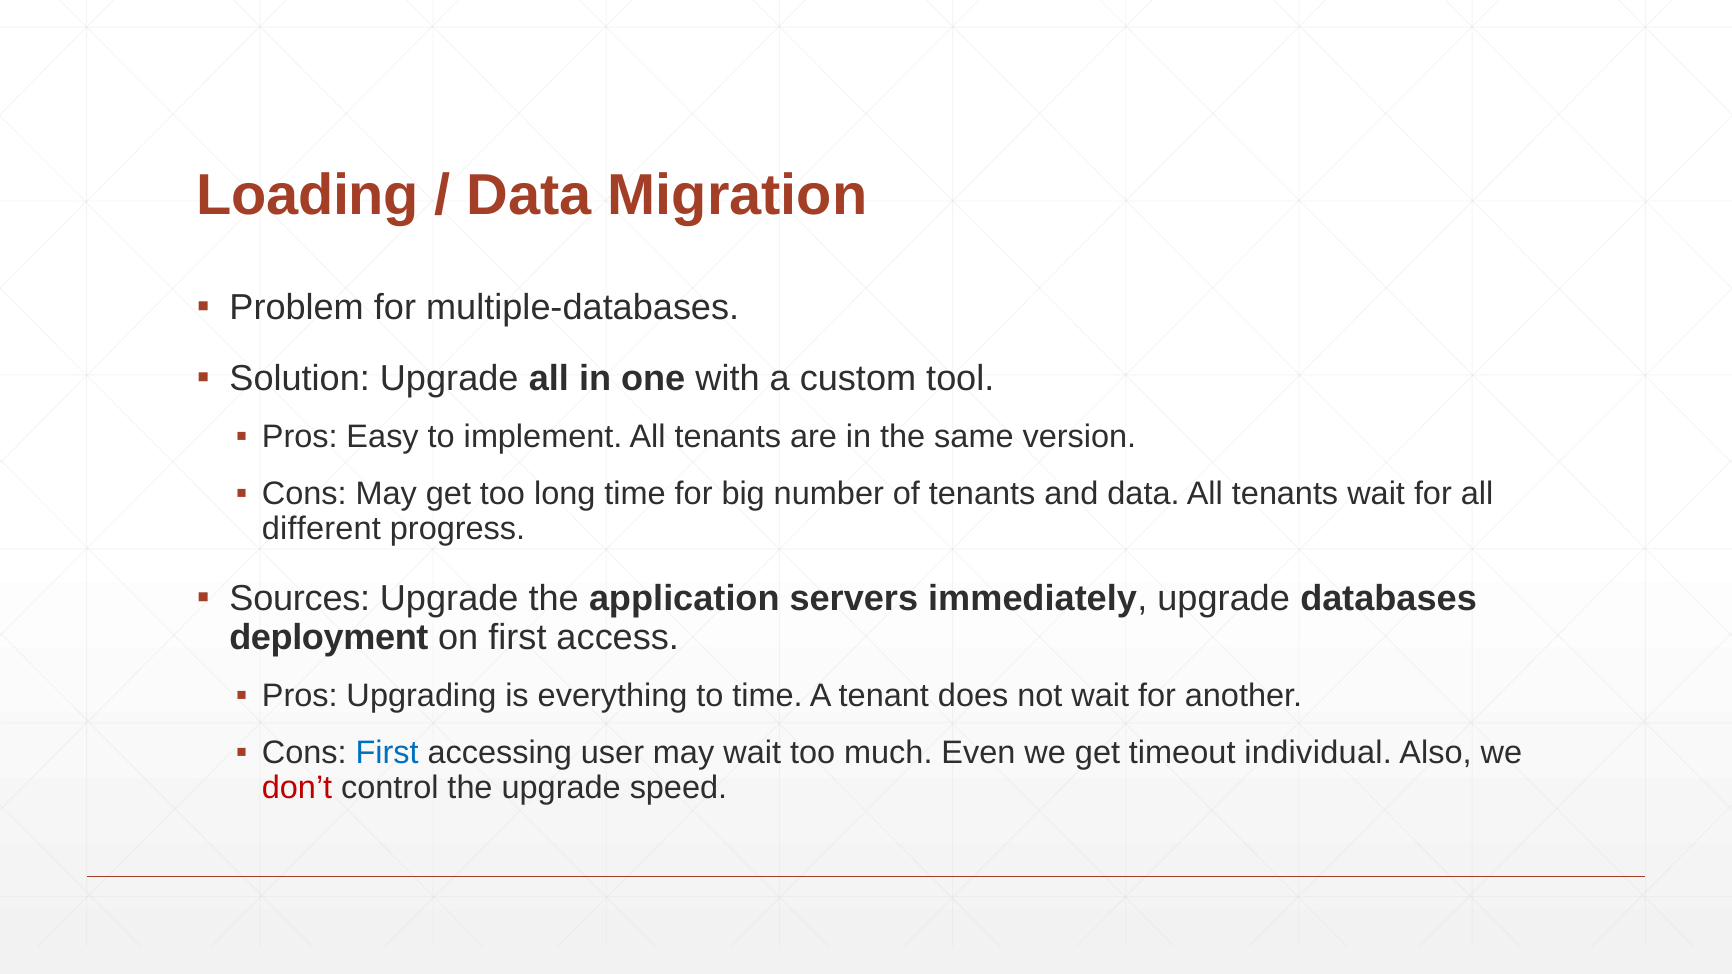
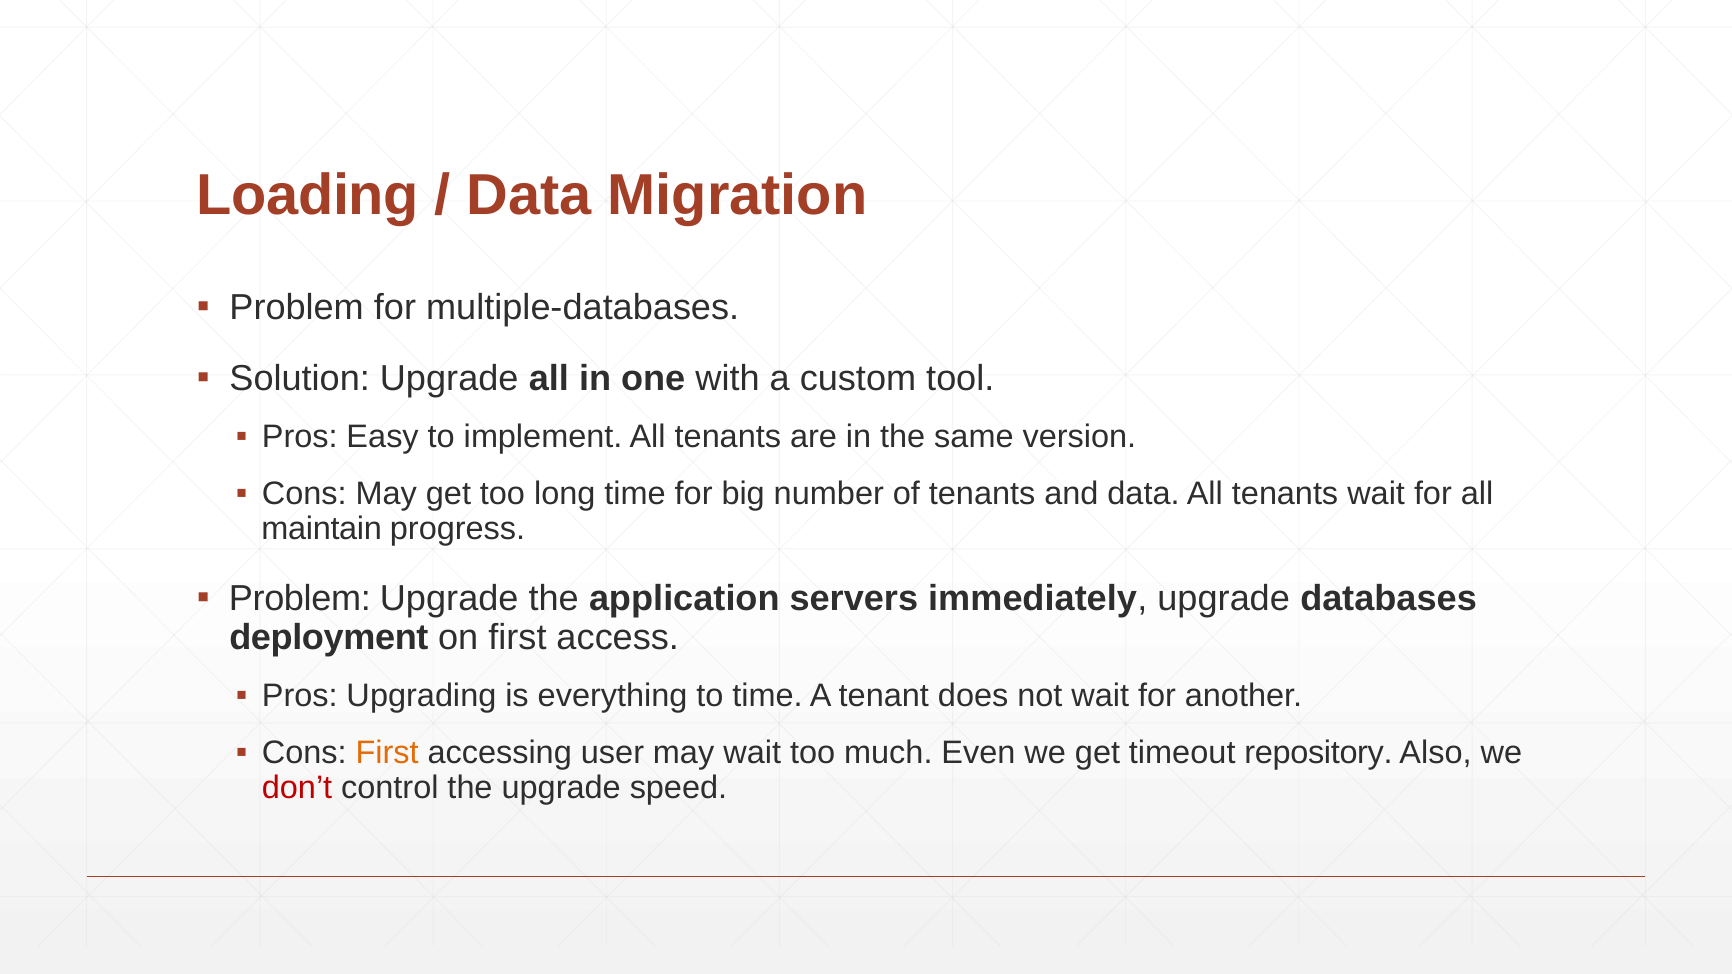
different: different -> maintain
Sources at (300, 599): Sources -> Problem
First at (387, 753) colour: blue -> orange
individual: individual -> repository
